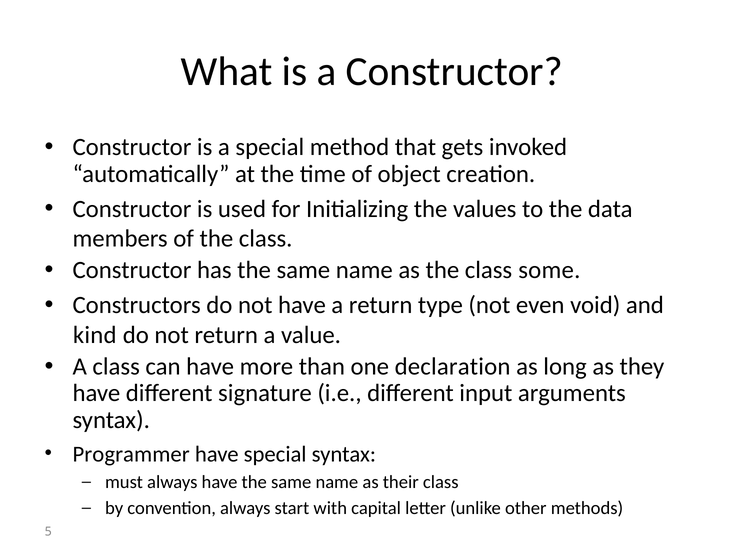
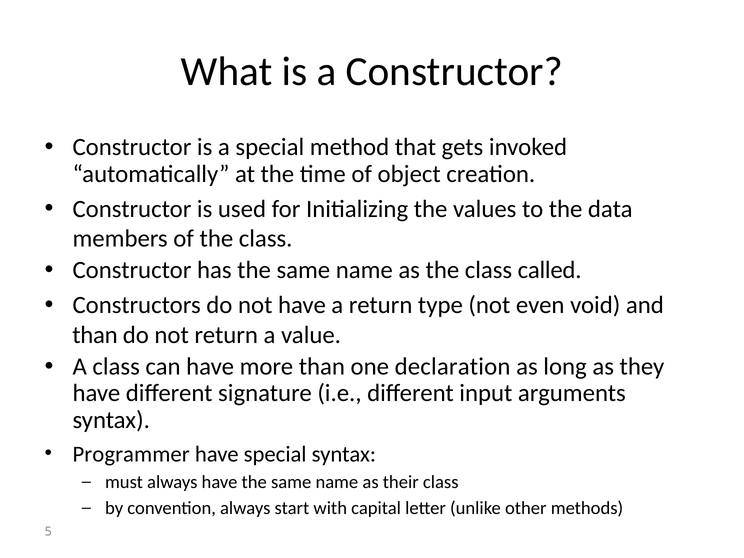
some: some -> called
kind at (95, 335): kind -> than
